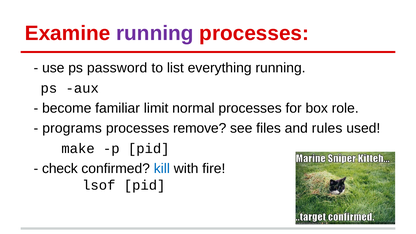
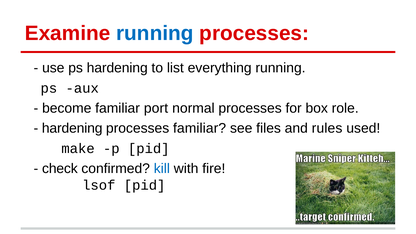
running at (155, 33) colour: purple -> blue
ps password: password -> hardening
limit: limit -> port
programs at (72, 128): programs -> hardening
processes remove: remove -> familiar
